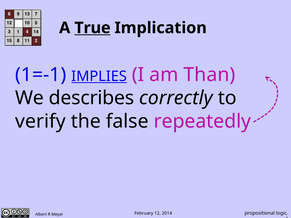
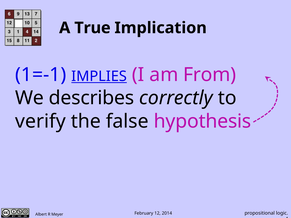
True underline: present -> none
Than: Than -> From
repeatedly: repeatedly -> hypothesis
